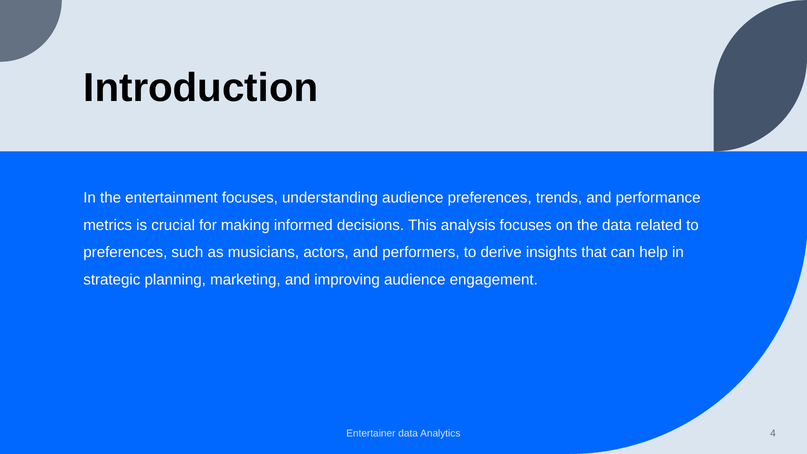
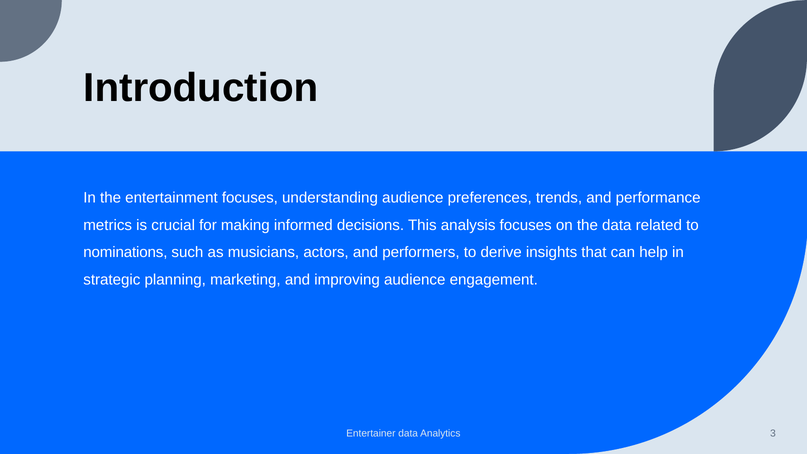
preferences at (125, 252): preferences -> nominations
4: 4 -> 3
